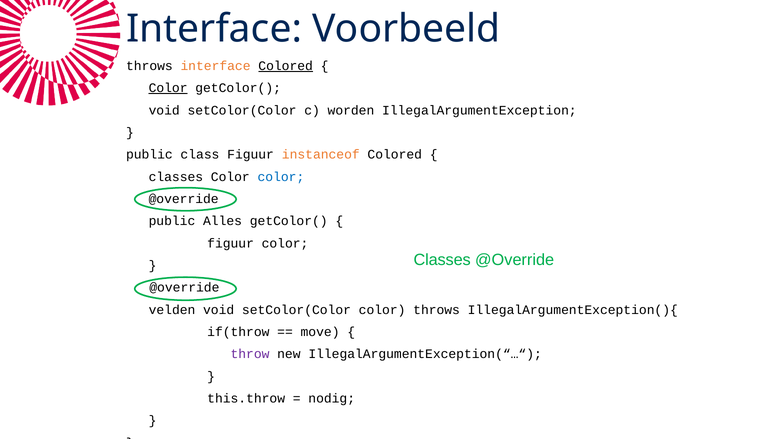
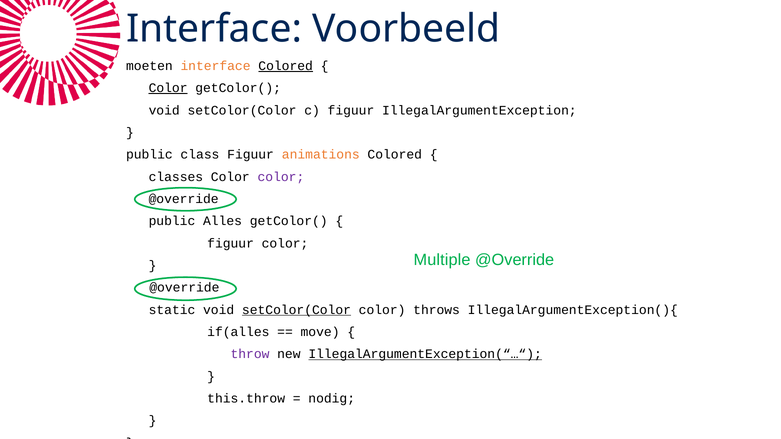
throws at (149, 66): throws -> moeten
c worden: worden -> figuur
instanceof: instanceof -> animations
color at (281, 177) colour: blue -> purple
Classes at (442, 260): Classes -> Multiple
velden: velden -> static
setColor(Color at (297, 310) underline: none -> present
if(throw: if(throw -> if(alles
IllegalArgumentException(“…“ underline: none -> present
